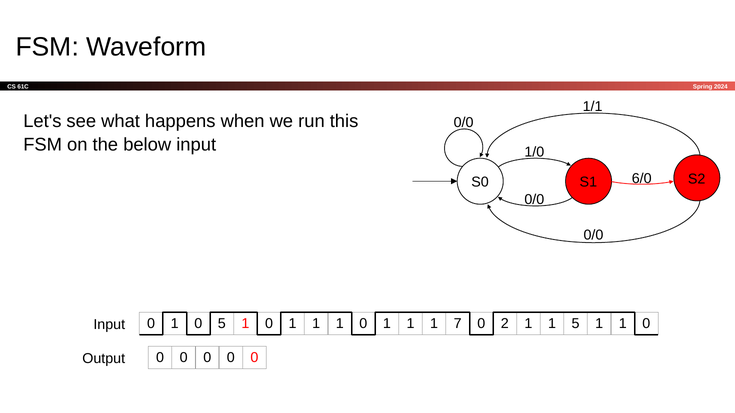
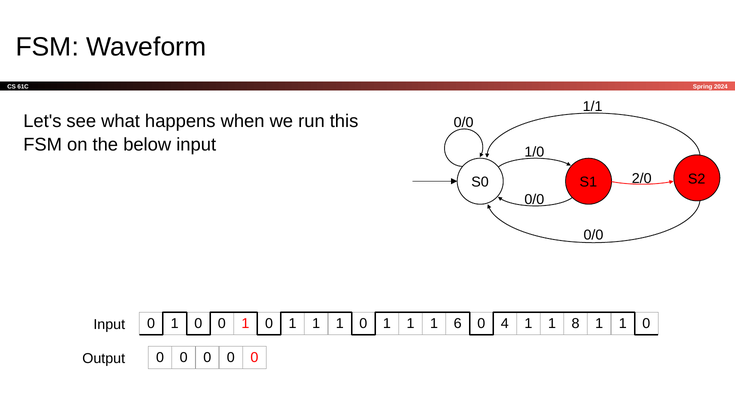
6/0: 6/0 -> 2/0
1 0 5: 5 -> 0
7: 7 -> 6
2: 2 -> 4
1 5: 5 -> 8
